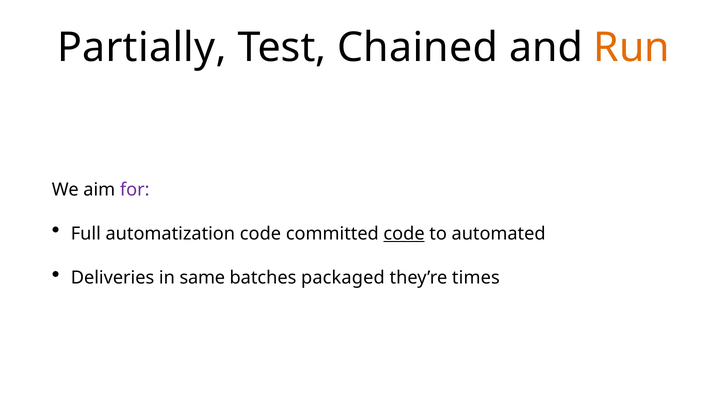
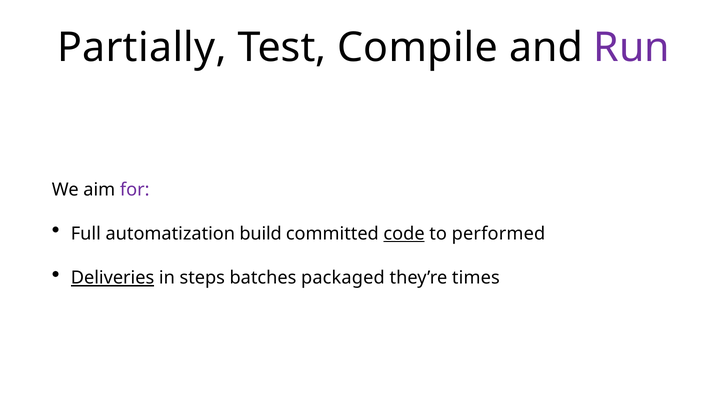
Chained: Chained -> Compile
Run colour: orange -> purple
automatization code: code -> build
automated: automated -> performed
Deliveries underline: none -> present
same: same -> steps
